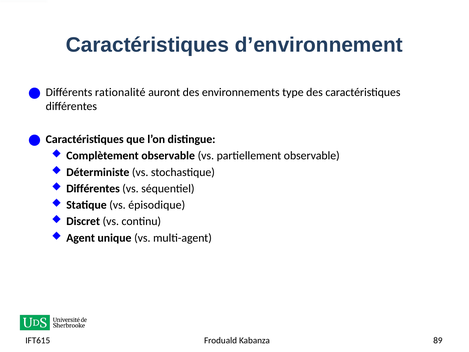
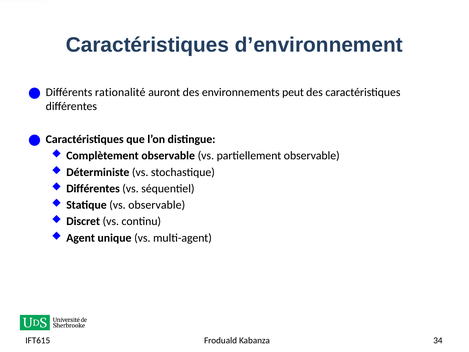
type: type -> peut
vs épisodique: épisodique -> observable
89: 89 -> 34
